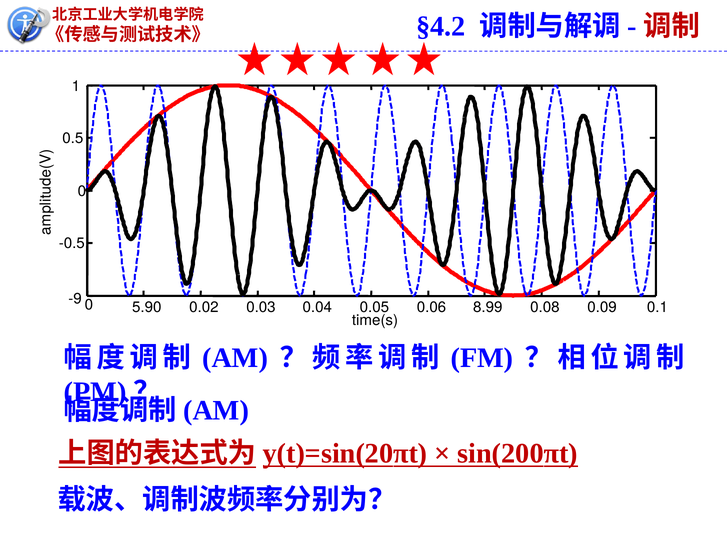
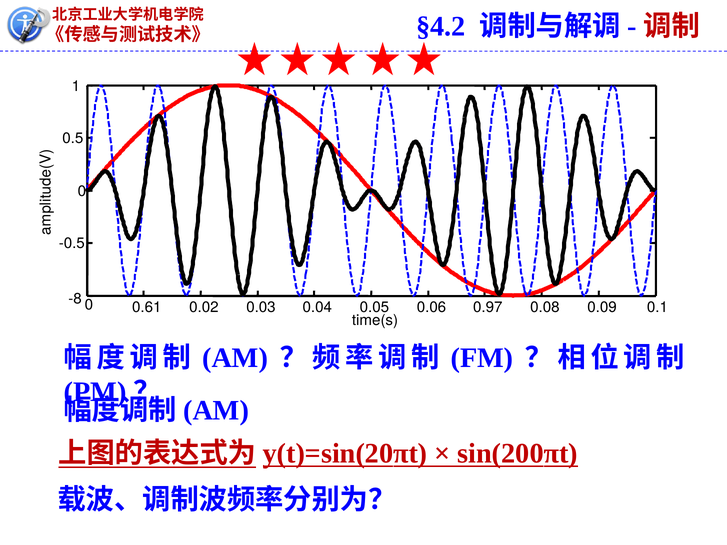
-9: -9 -> -8
5.90: 5.90 -> 0.61
8.99: 8.99 -> 0.97
